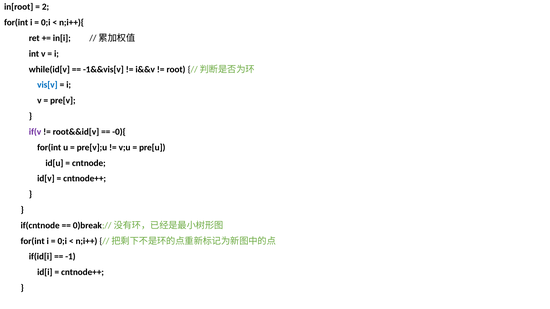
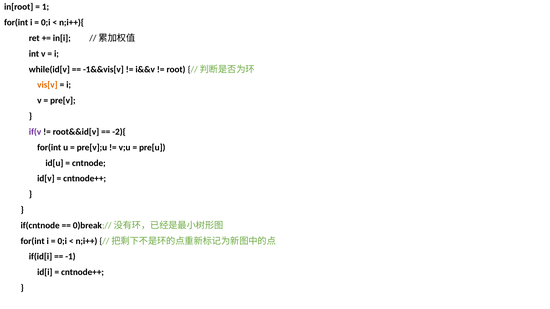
2: 2 -> 1
vis[v colour: blue -> orange
-0){: -0){ -> -2){
